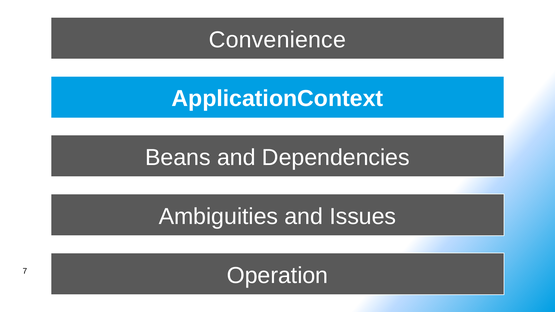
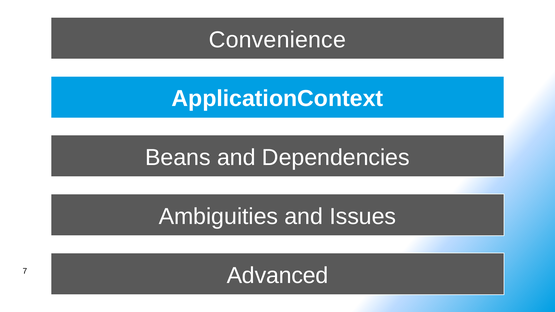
Operation: Operation -> Advanced
